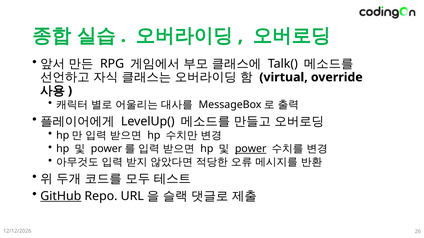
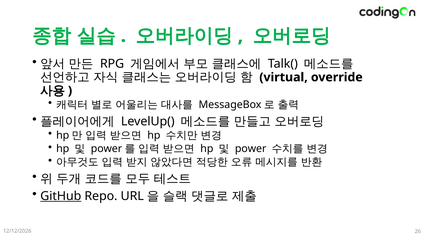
power at (251, 149) underline: present -> none
